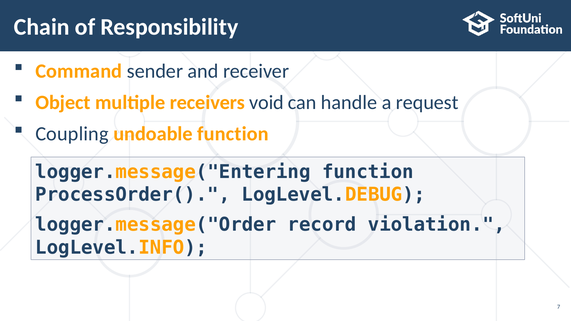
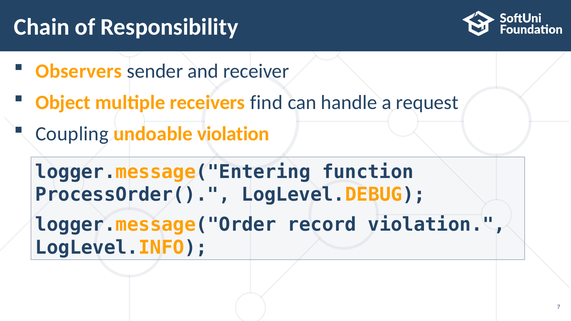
Command: Command -> Observers
void: void -> find
undoable function: function -> violation
